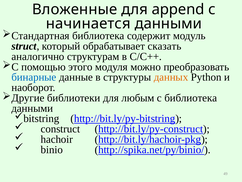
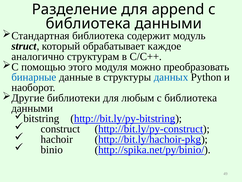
Вложенные: Вложенные -> Разделение
начинается at (88, 23): начинается -> библиотека
сказать: сказать -> каждое
данных colour: orange -> blue
